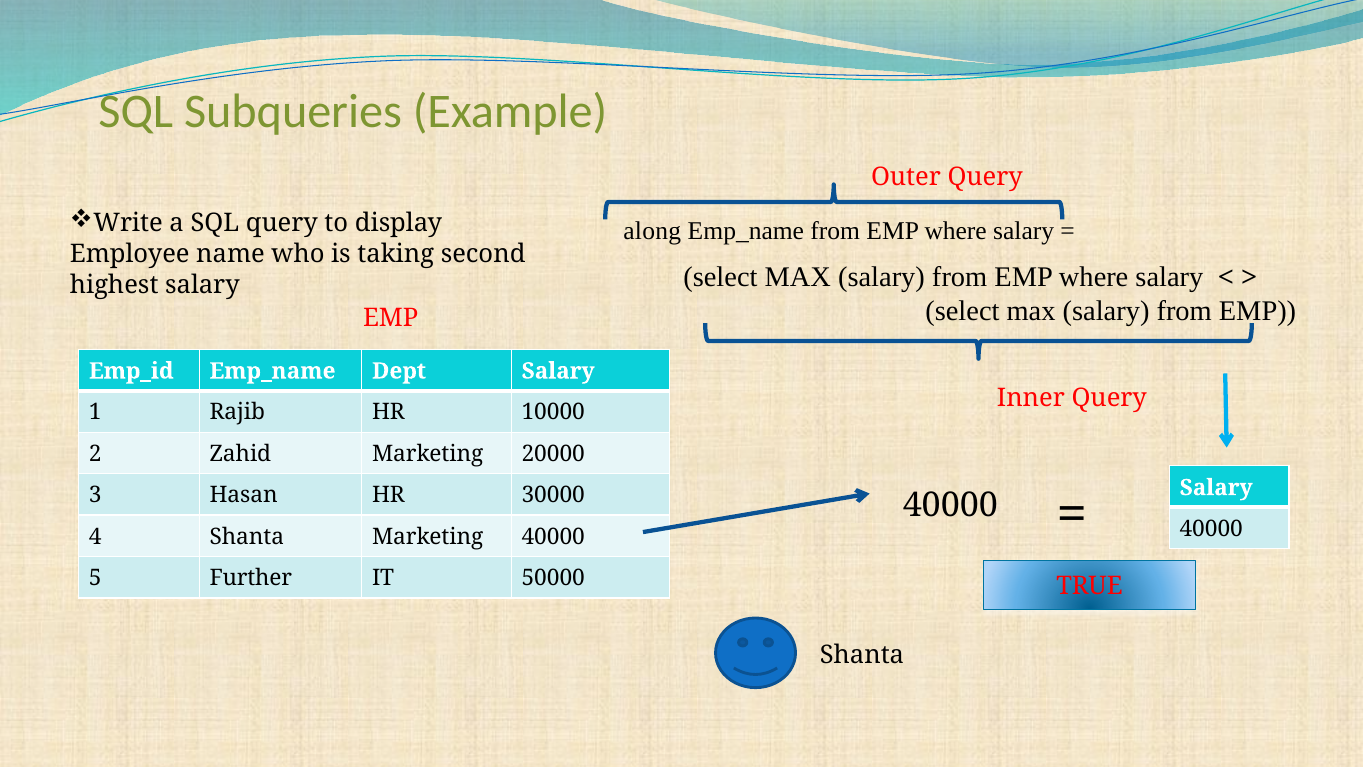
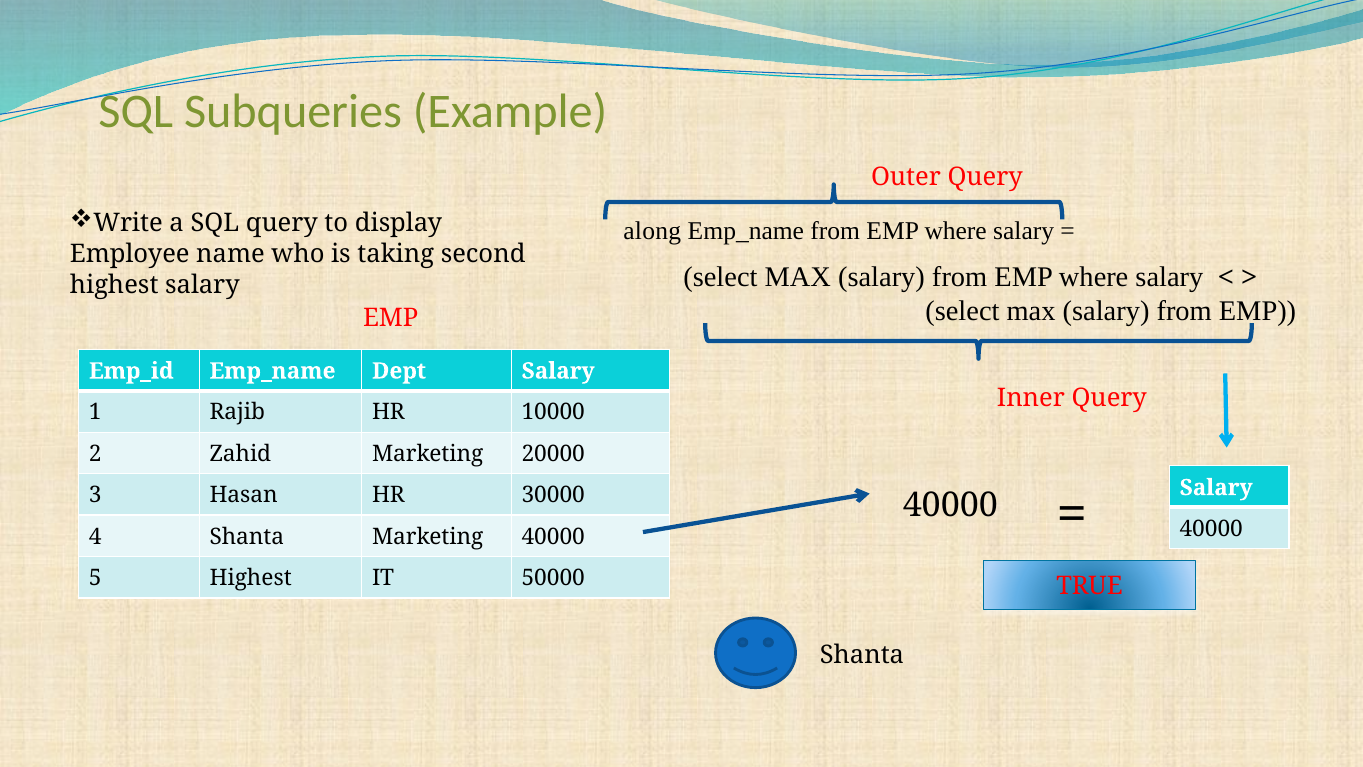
5 Further: Further -> Highest
